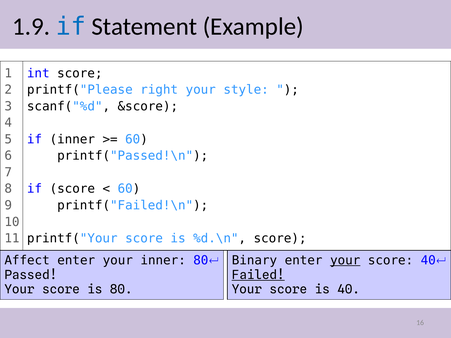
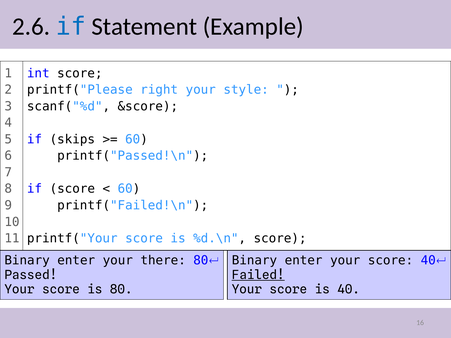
1.9: 1.9 -> 2.6
if inner: inner -> skips
Affect at (27, 261): Affect -> Binary
your inner: inner -> there
your at (345, 261) underline: present -> none
